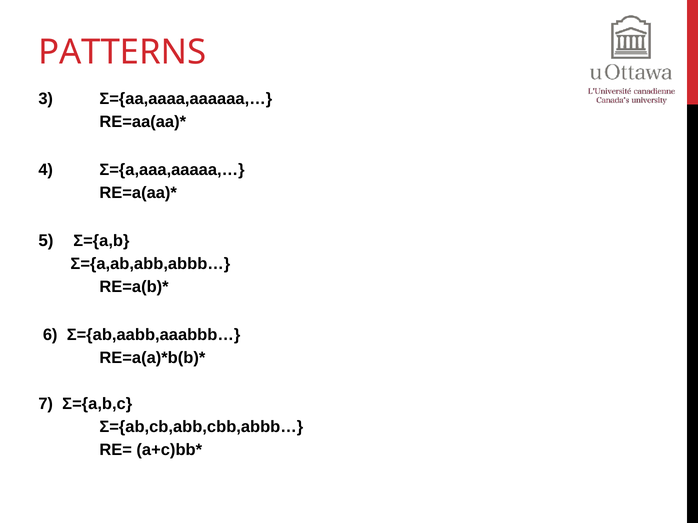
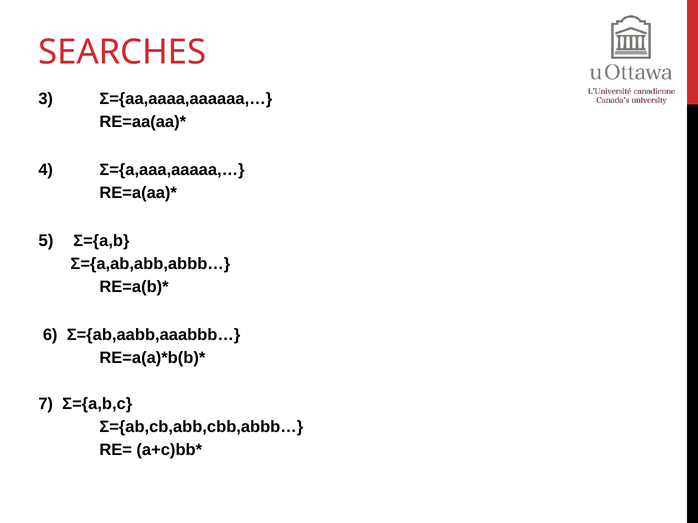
PATTERNS: PATTERNS -> SEARCHES
